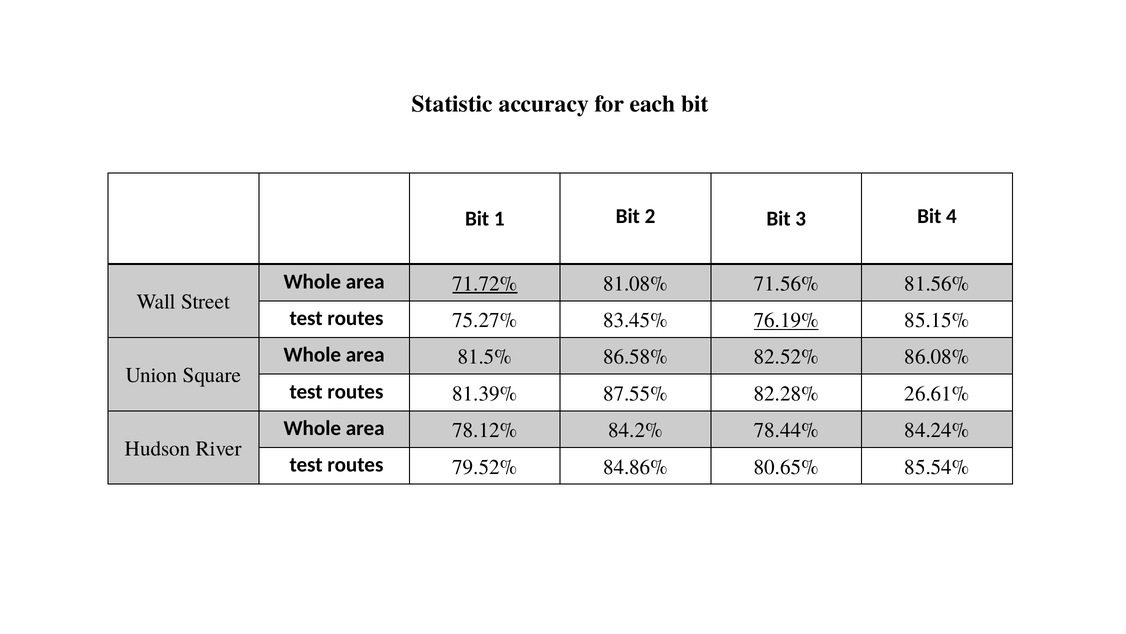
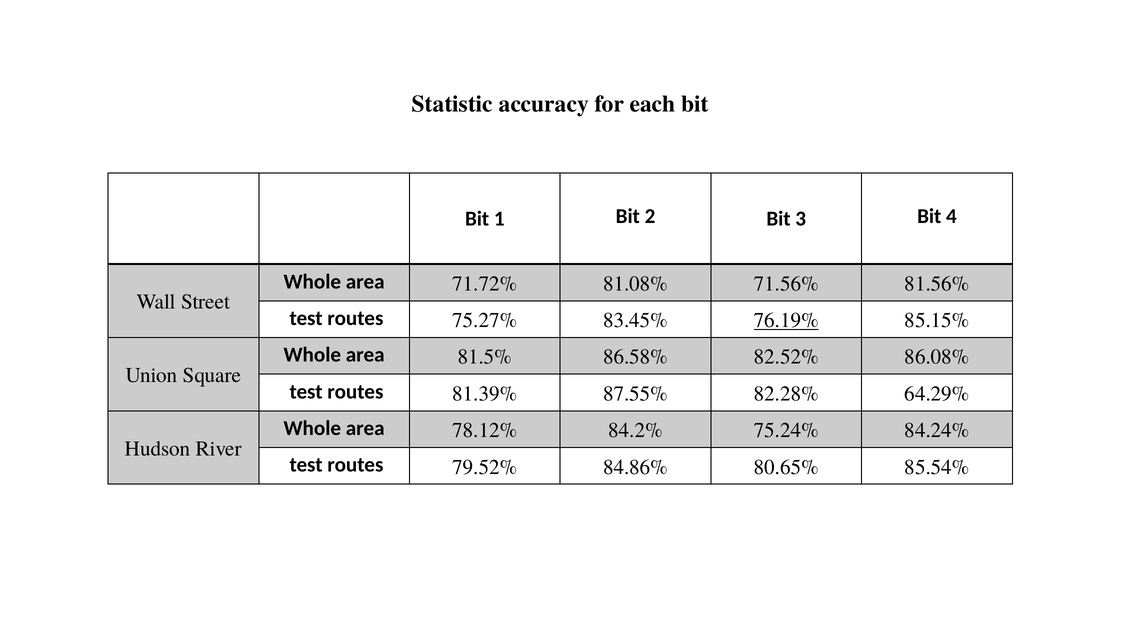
71.72% underline: present -> none
26.61%: 26.61% -> 64.29%
78.44%: 78.44% -> 75.24%
